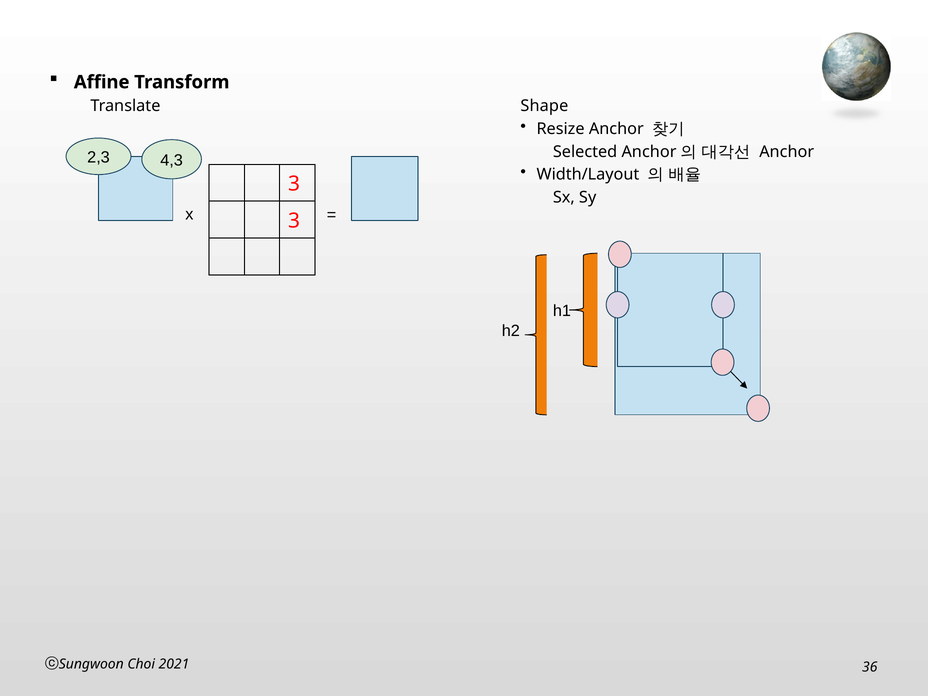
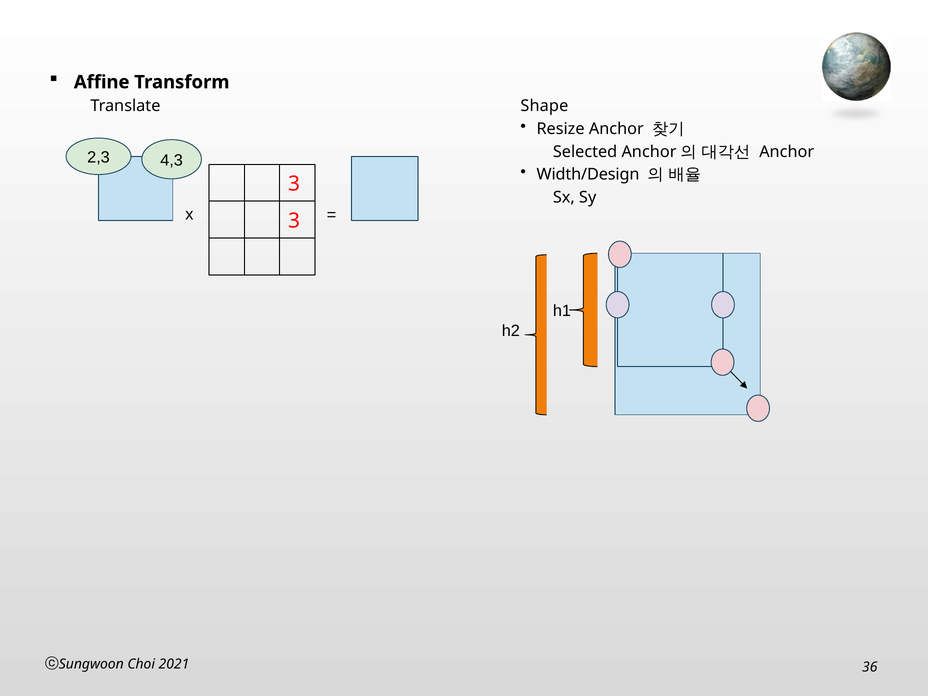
Width/Layout: Width/Layout -> Width/Design
